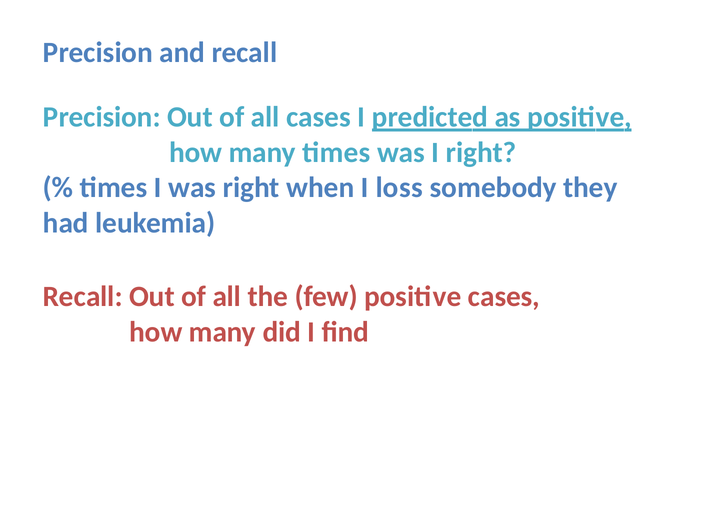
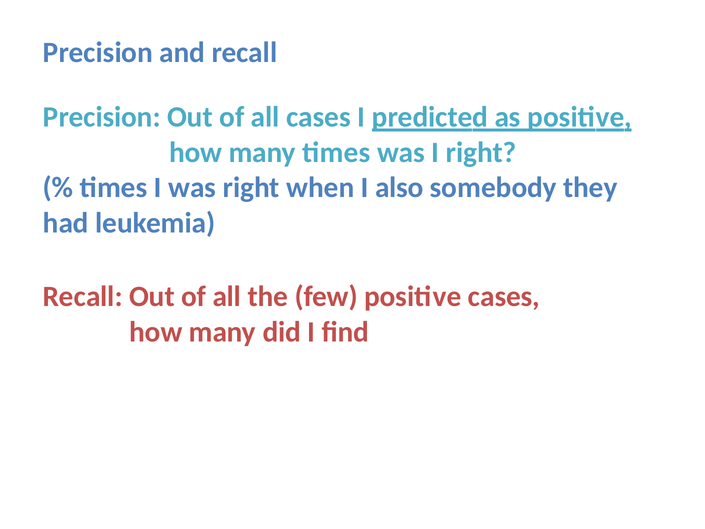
loss: loss -> also
